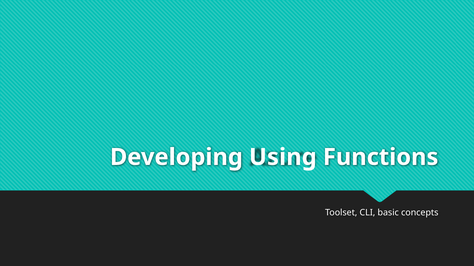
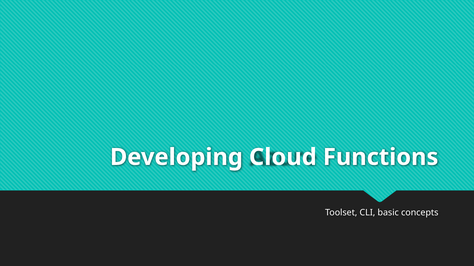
Using: Using -> Cloud
